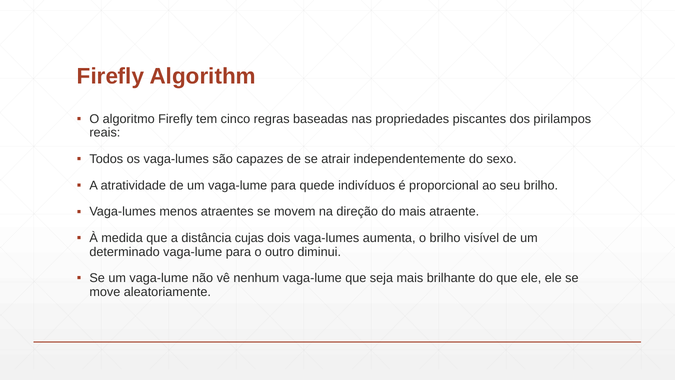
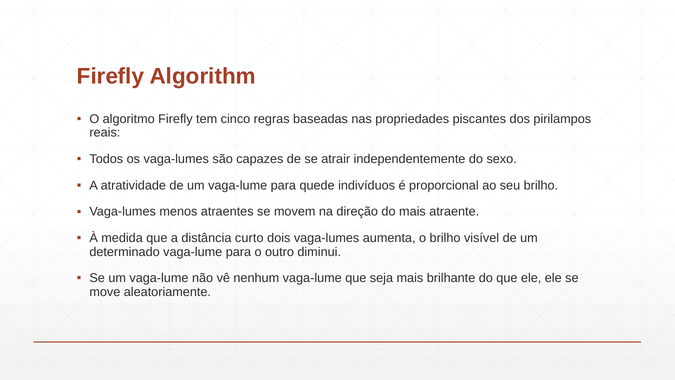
cujas: cujas -> curto
